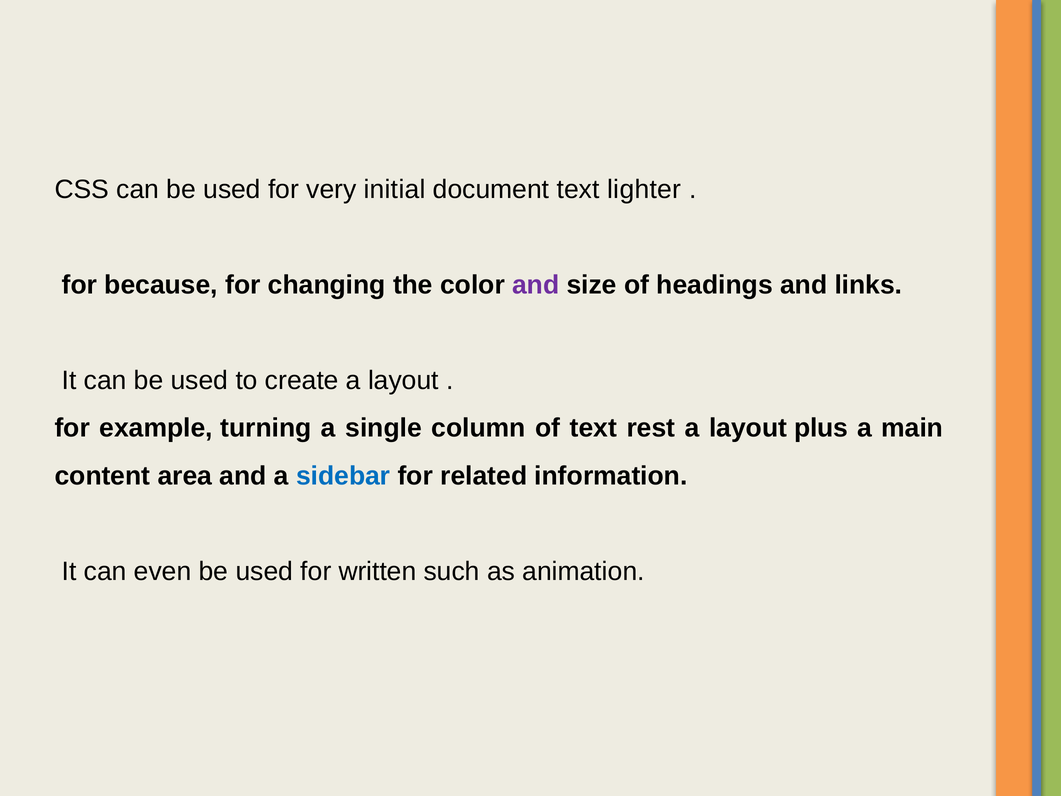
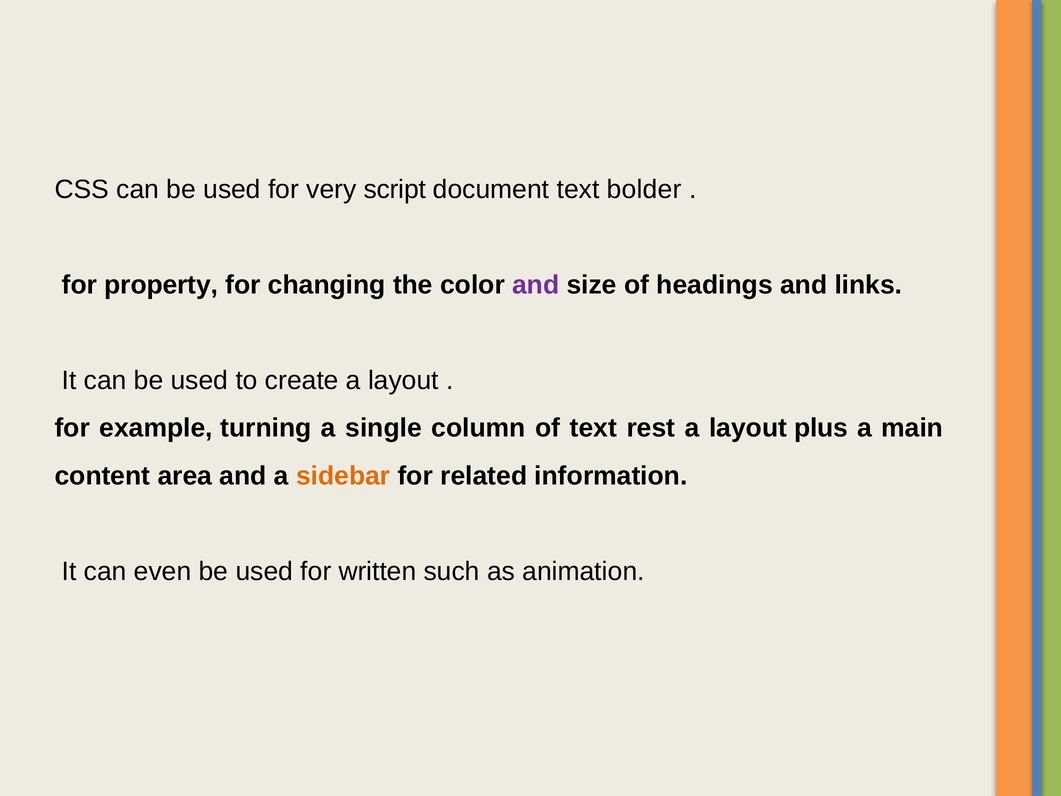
initial: initial -> script
lighter: lighter -> bolder
because: because -> property
sidebar colour: blue -> orange
